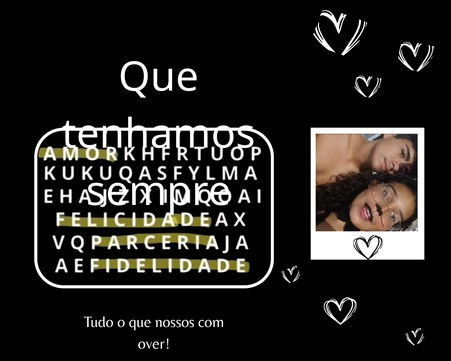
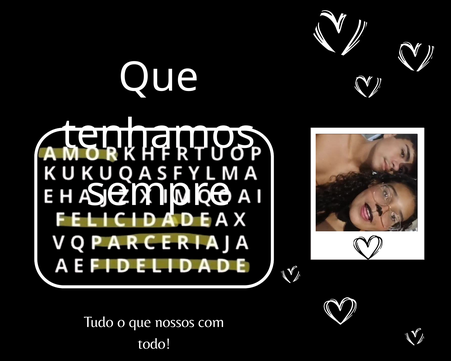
over: over -> todo
